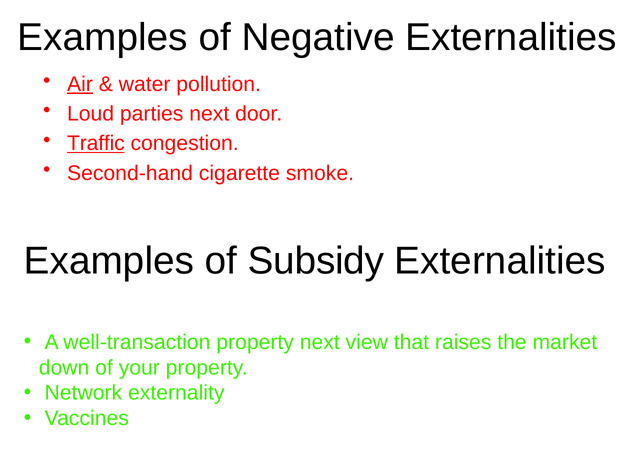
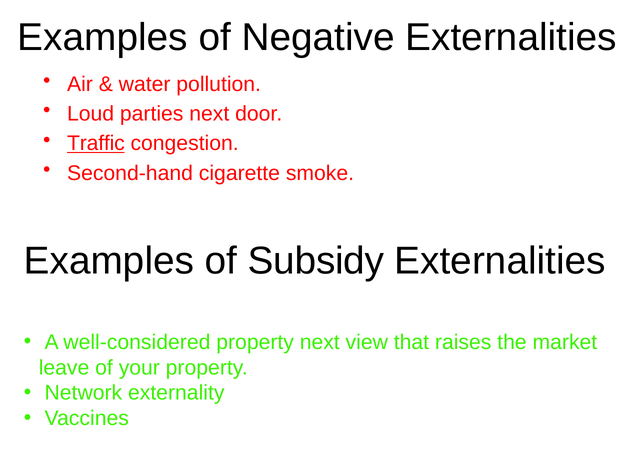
Air underline: present -> none
well-transaction: well-transaction -> well-considered
down: down -> leave
